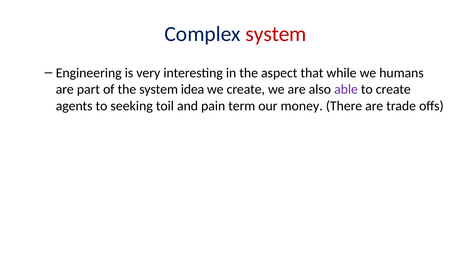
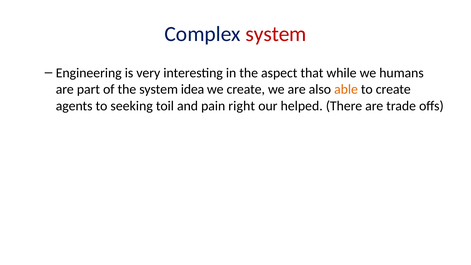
able colour: purple -> orange
term: term -> right
money: money -> helped
